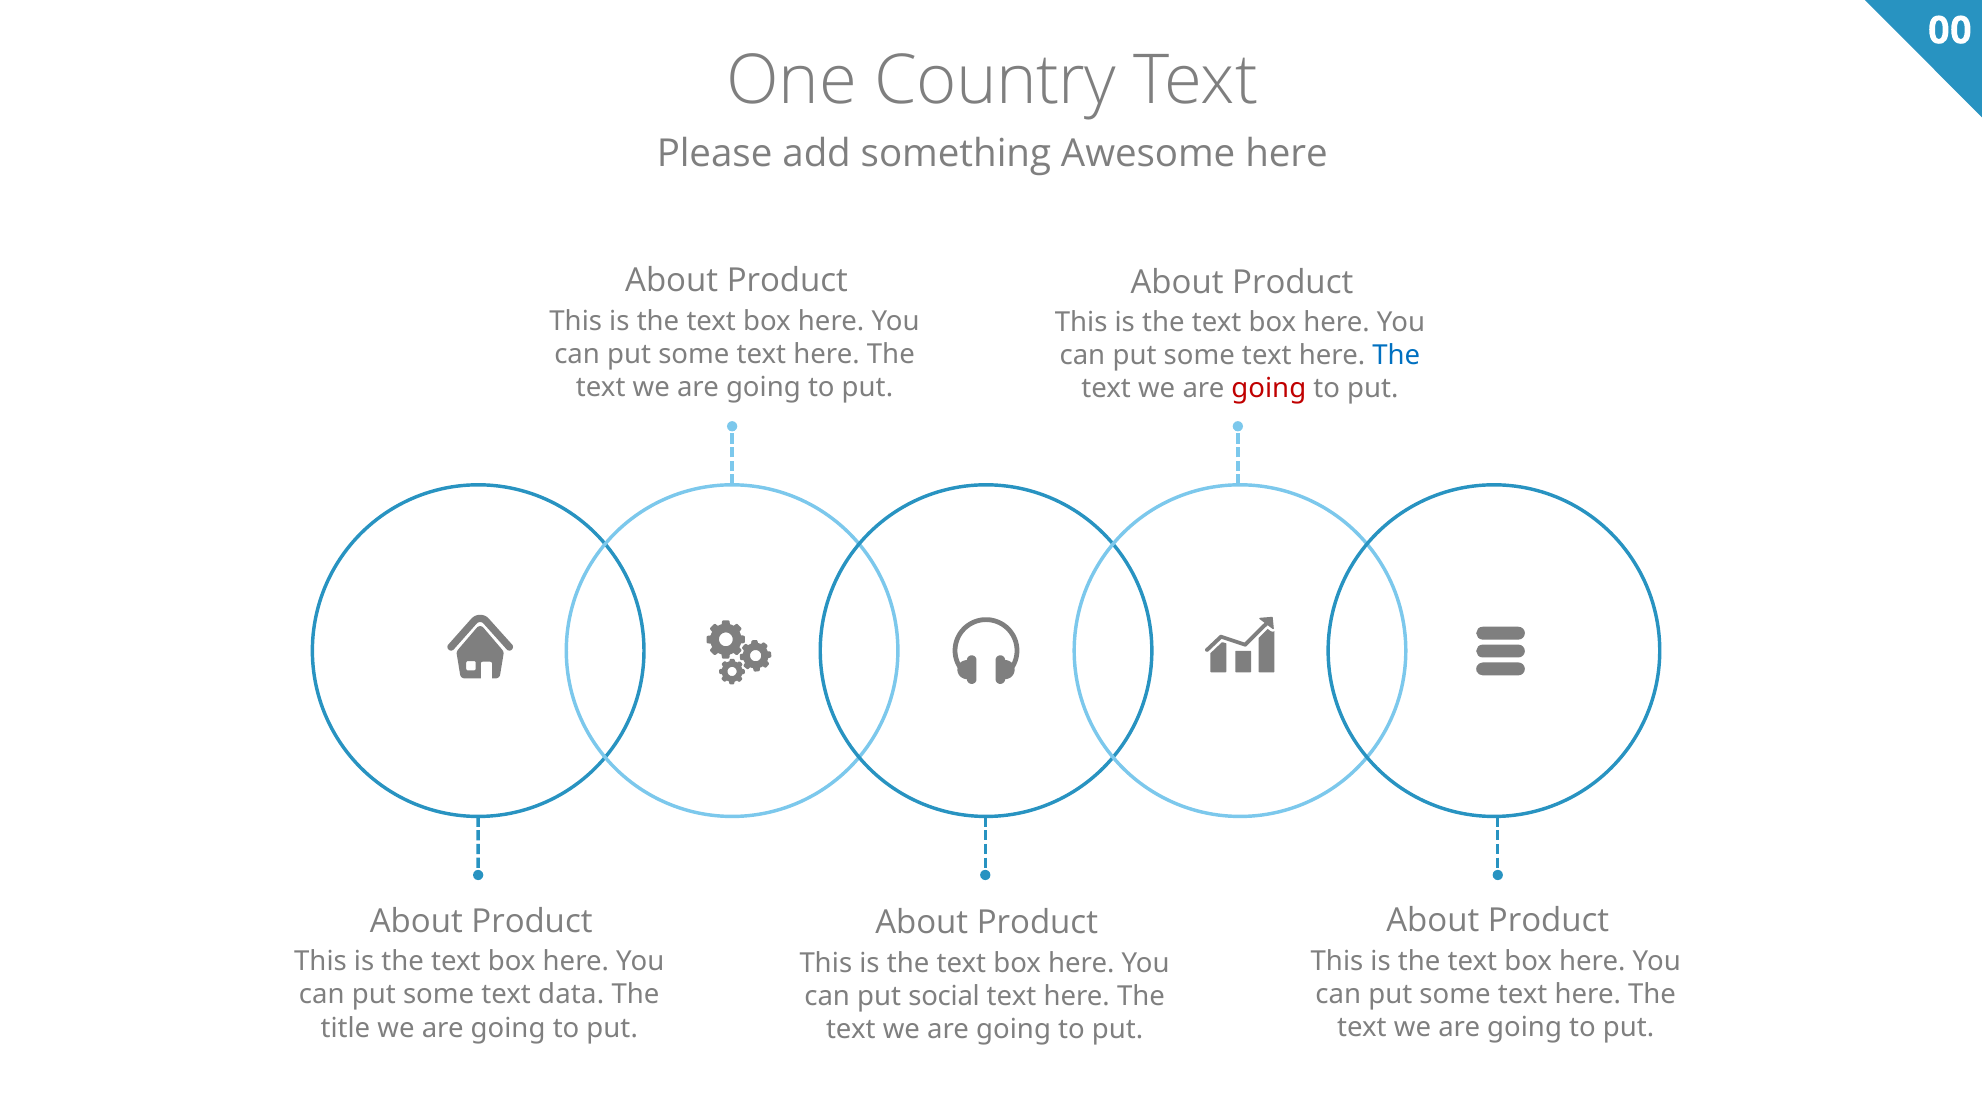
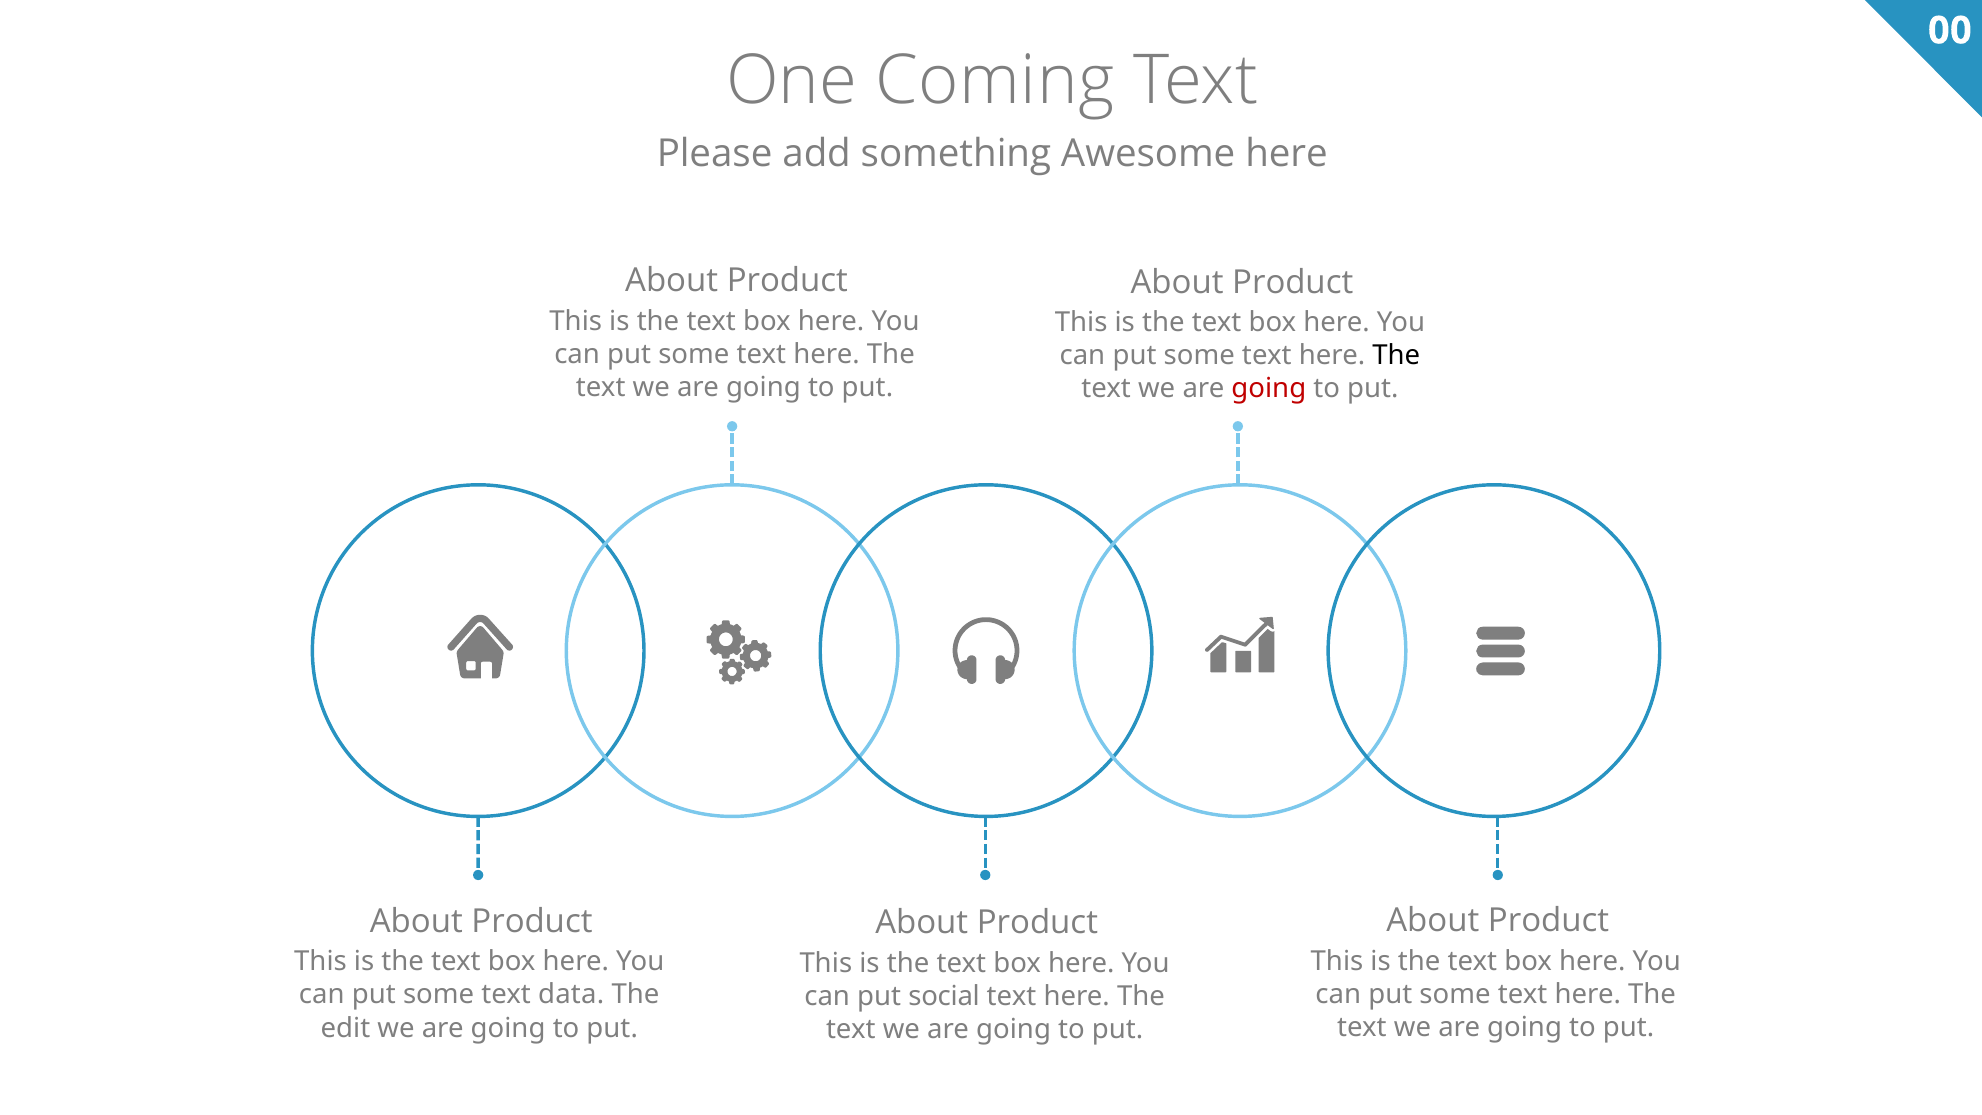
Country: Country -> Coming
The at (1396, 356) colour: blue -> black
title: title -> edit
